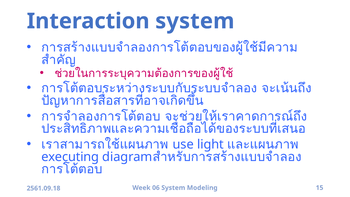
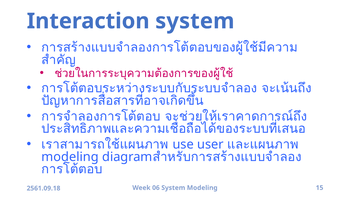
light: light -> user
executing at (70, 157): executing -> modeling
